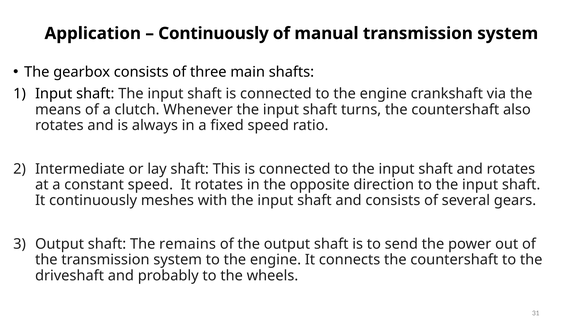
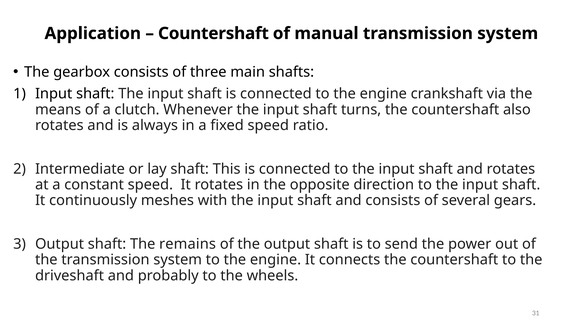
Continuously at (213, 33): Continuously -> Countershaft
